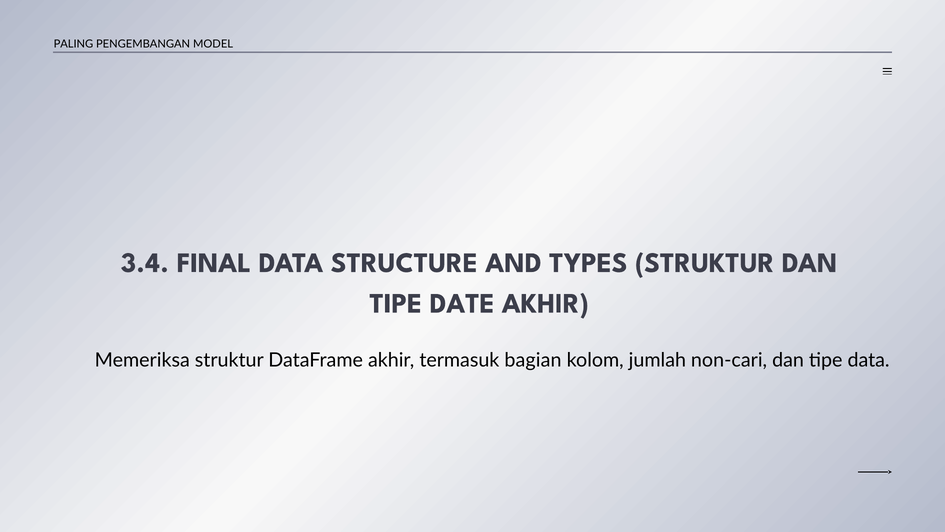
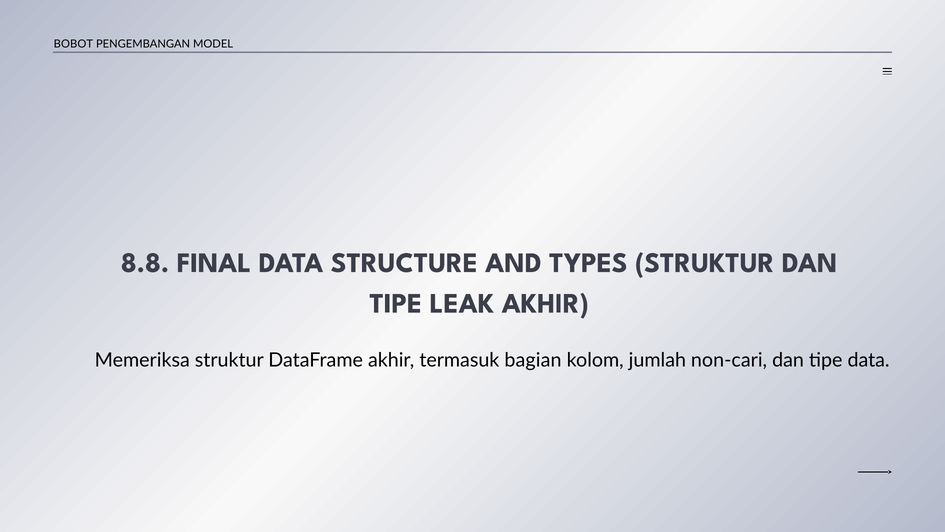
PALING: PALING -> BOBOT
3.4: 3.4 -> 8.8
DATE: DATE -> LEAK
